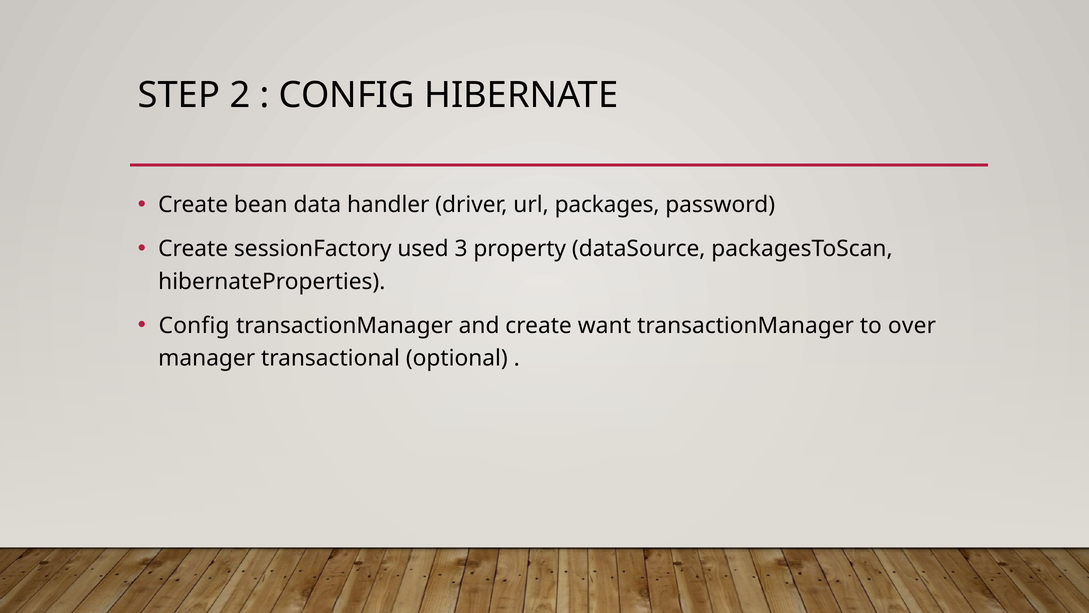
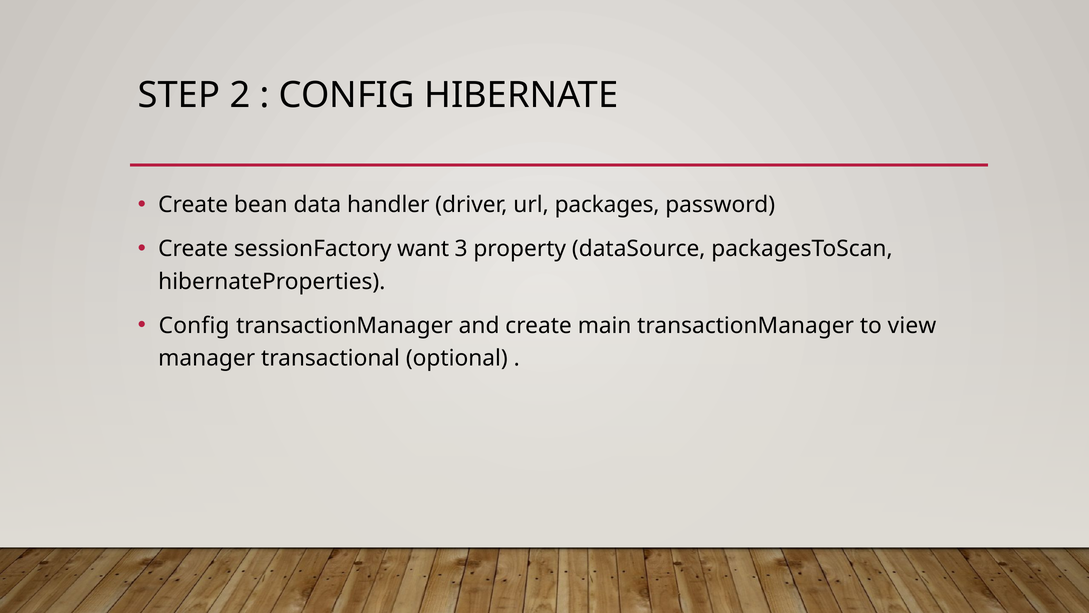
used: used -> want
want: want -> main
over: over -> view
